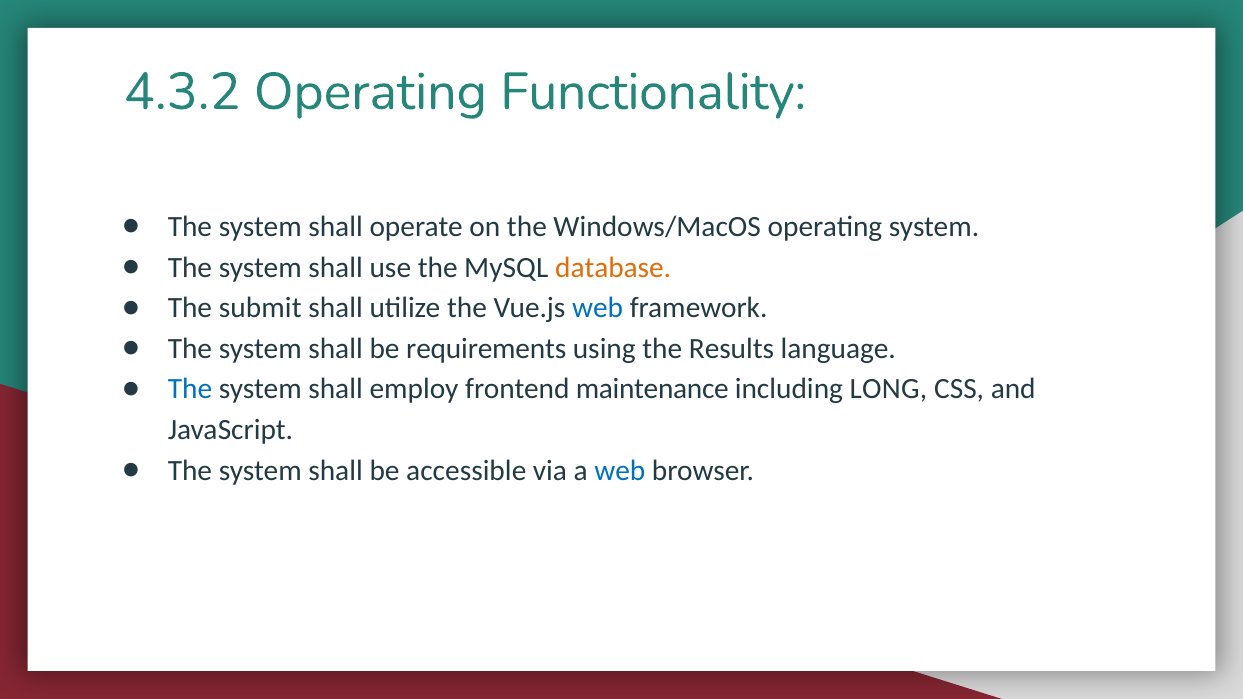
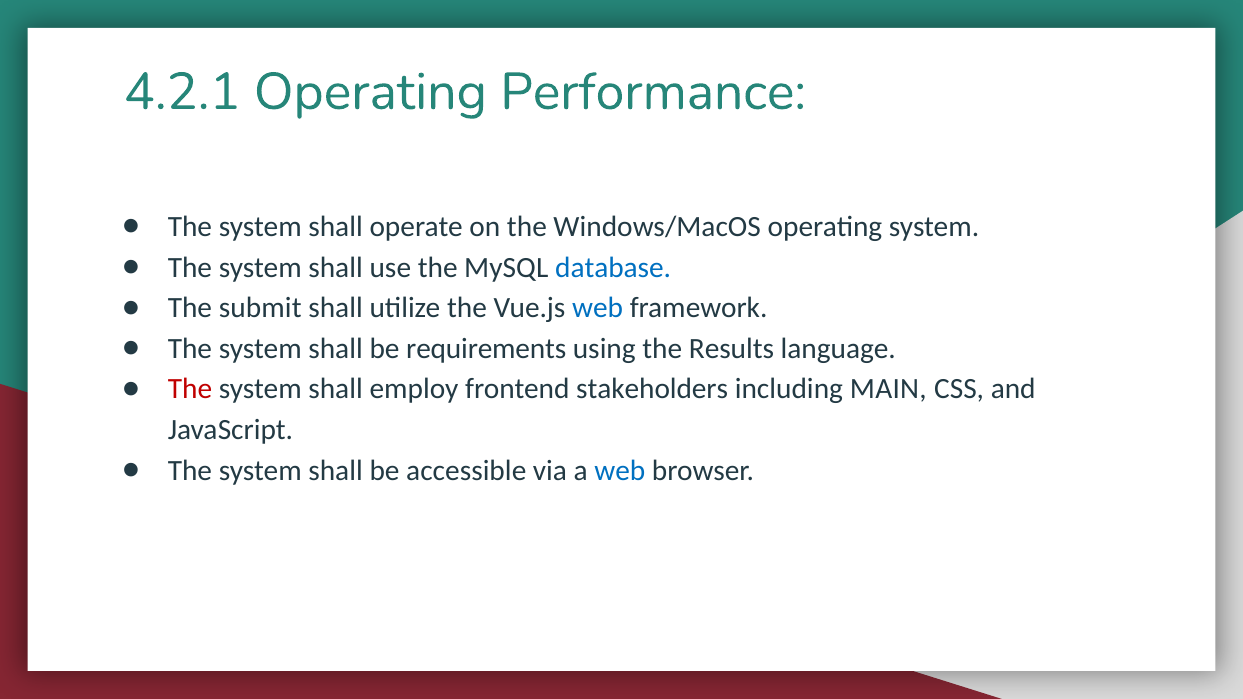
4.3.2: 4.3.2 -> 4.2.1
Functionality: Functionality -> Performance
database colour: orange -> blue
The at (190, 389) colour: blue -> red
maintenance: maintenance -> stakeholders
LONG: LONG -> MAIN
